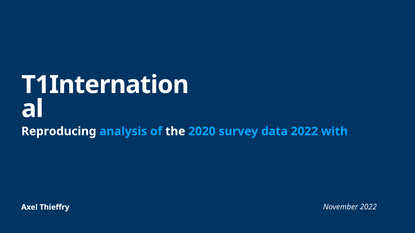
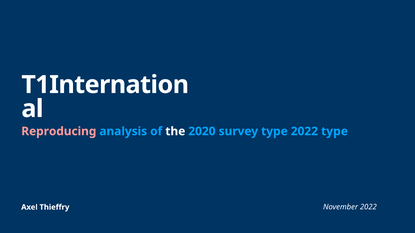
Reproducing colour: white -> pink
survey data: data -> type
2022 with: with -> type
